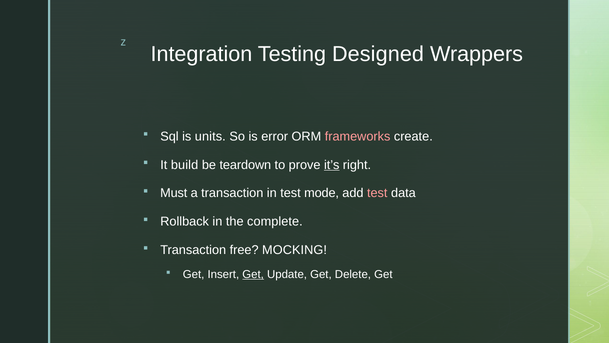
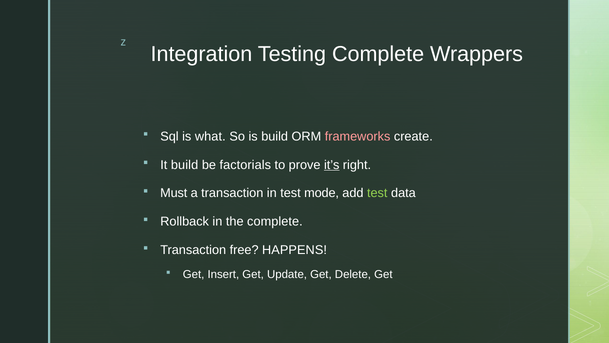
Testing Designed: Designed -> Complete
units: units -> what
is error: error -> build
teardown: teardown -> factorials
test at (377, 193) colour: pink -> light green
MOCKING: MOCKING -> HAPPENS
Get at (253, 274) underline: present -> none
